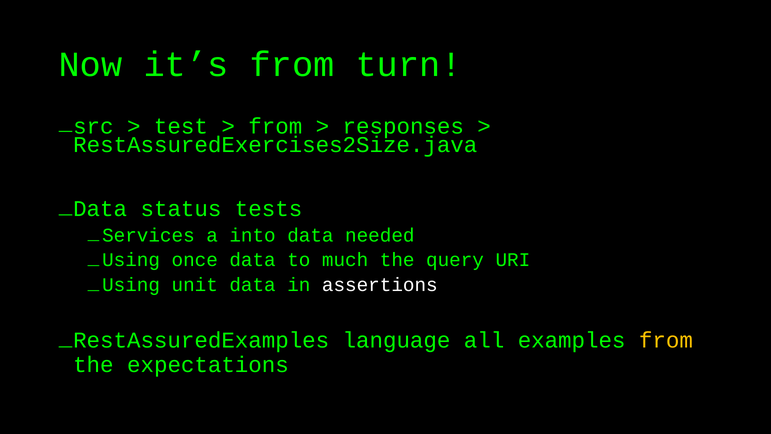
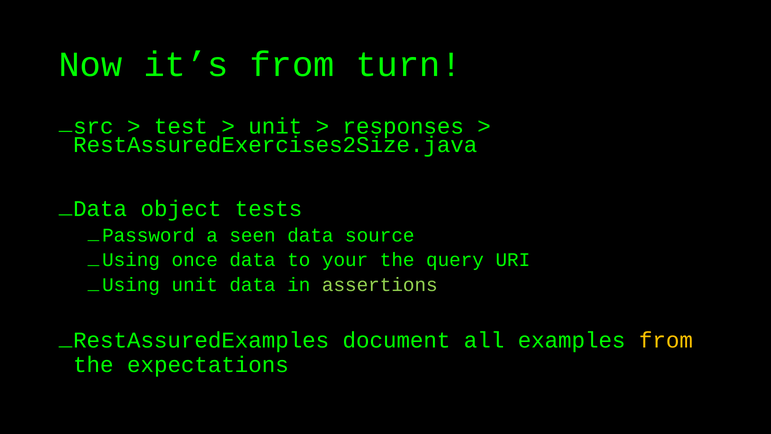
from at (275, 126): from -> unit
status: status -> object
Services: Services -> Password
into: into -> seen
needed: needed -> source
much: much -> your
assertions colour: white -> light green
language: language -> document
